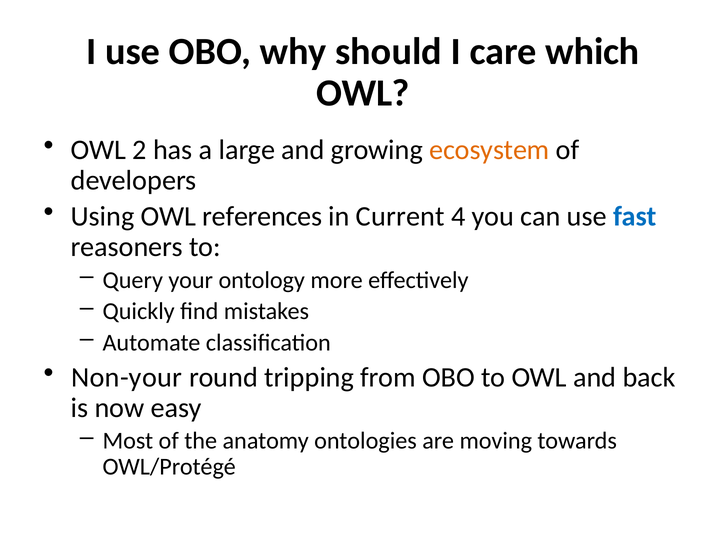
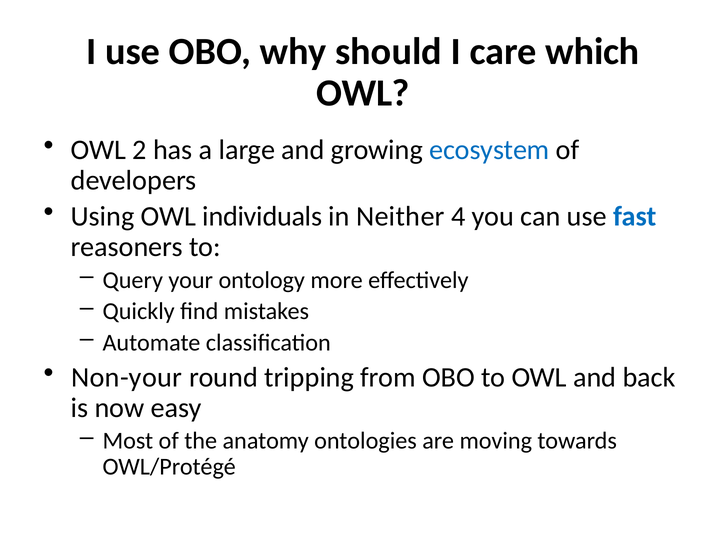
ecosystem colour: orange -> blue
references: references -> individuals
Current: Current -> Neither
